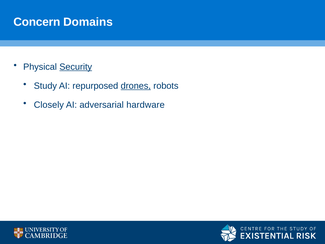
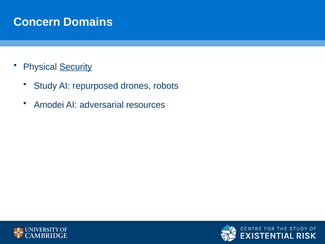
drones underline: present -> none
Closely: Closely -> Amodei
hardware: hardware -> resources
